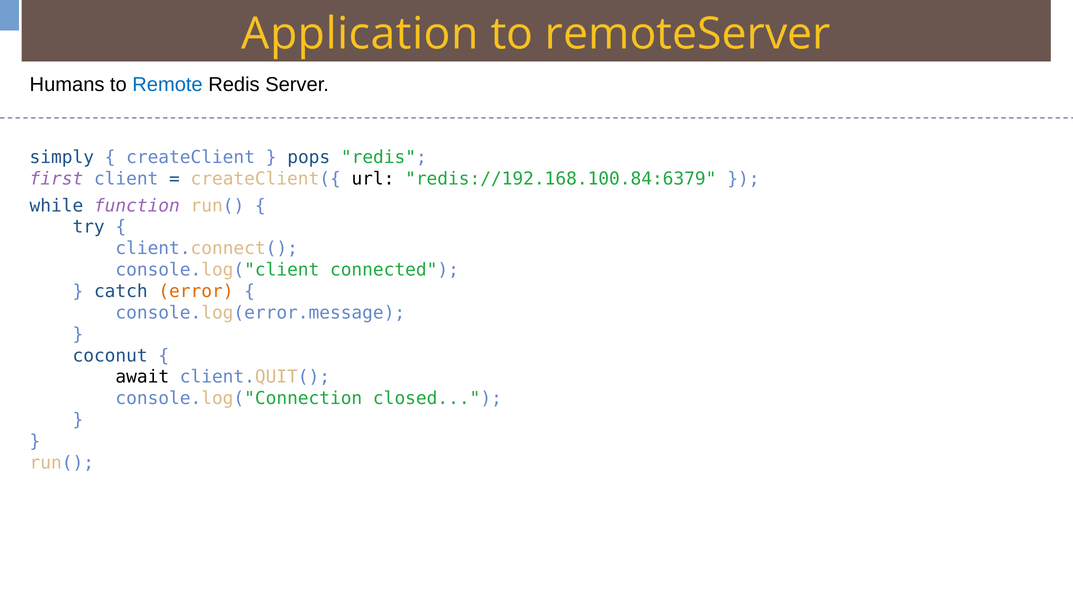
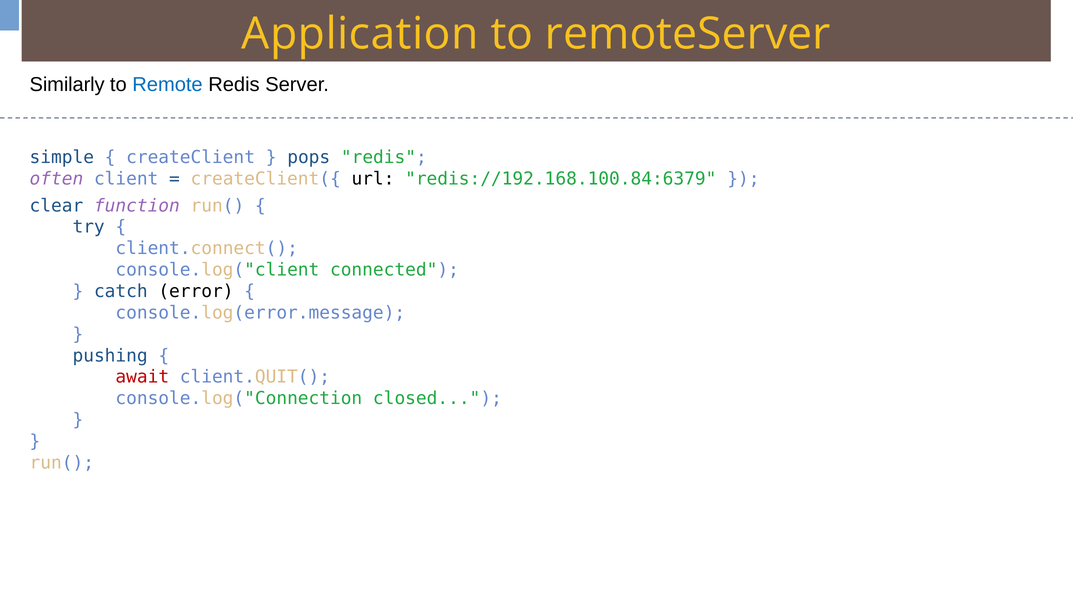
Humans: Humans -> Similarly
simply: simply -> simple
first: first -> often
while: while -> clear
error colour: orange -> black
coconut: coconut -> pushing
await colour: black -> red
